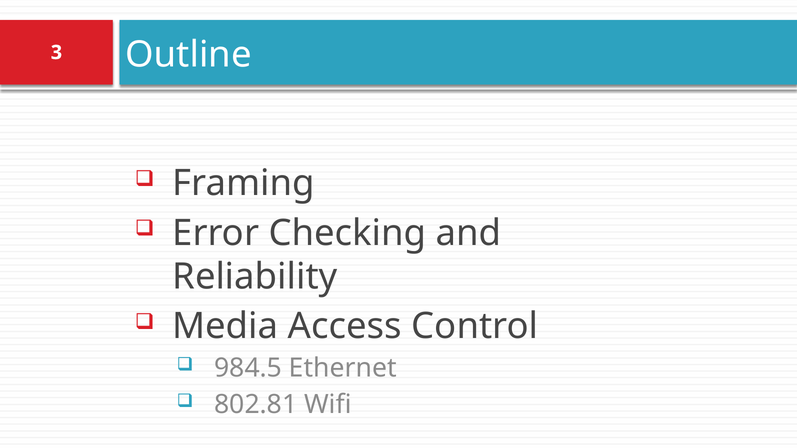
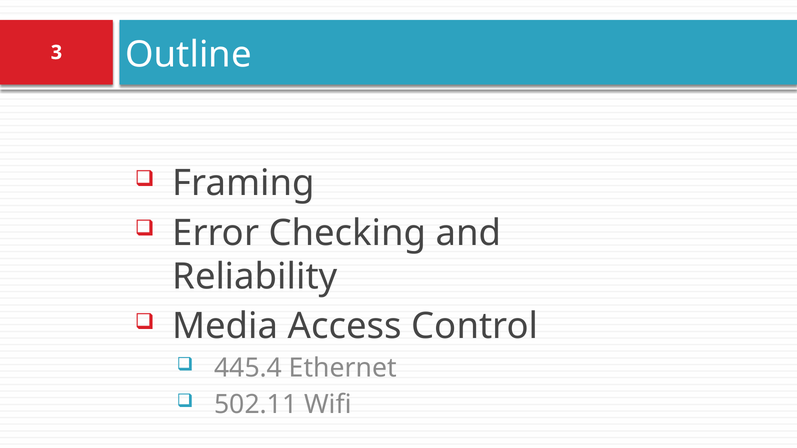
984.5: 984.5 -> 445.4
802.81: 802.81 -> 502.11
